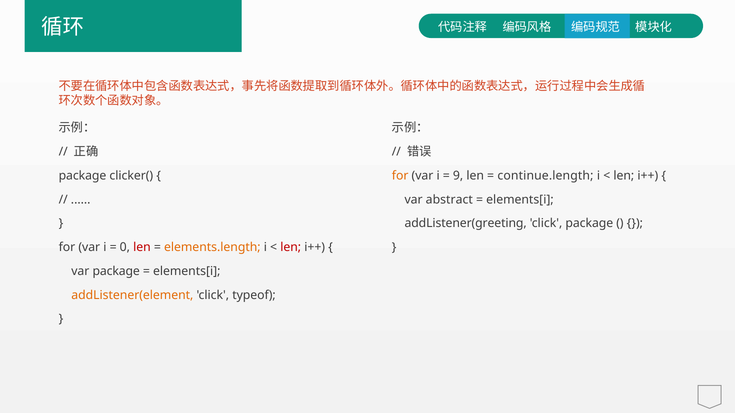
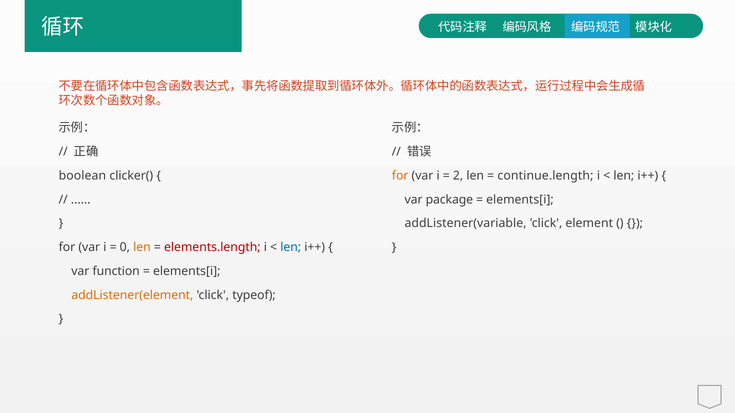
package at (82, 176): package -> boolean
9: 9 -> 2
abstract: abstract -> package
addListener(greeting: addListener(greeting -> addListener(variable
click package: package -> element
len at (142, 248) colour: red -> orange
elements.length colour: orange -> red
len at (291, 248) colour: red -> blue
var package: package -> function
